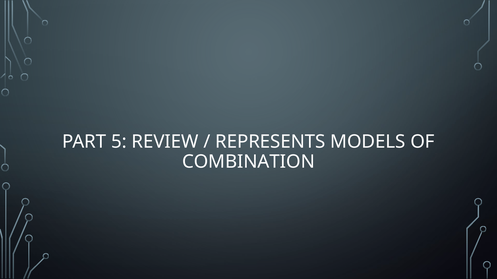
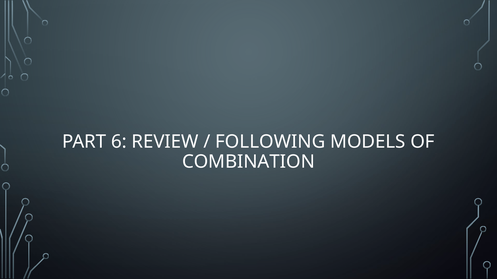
5: 5 -> 6
REPRESENTS: REPRESENTS -> FOLLOWING
